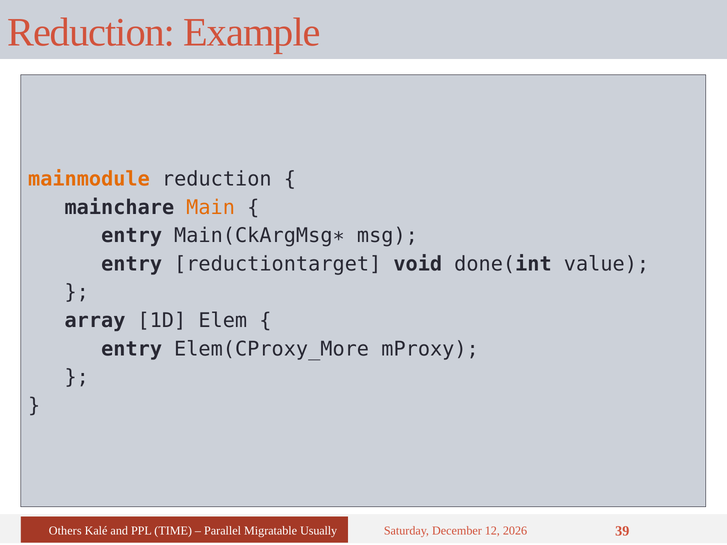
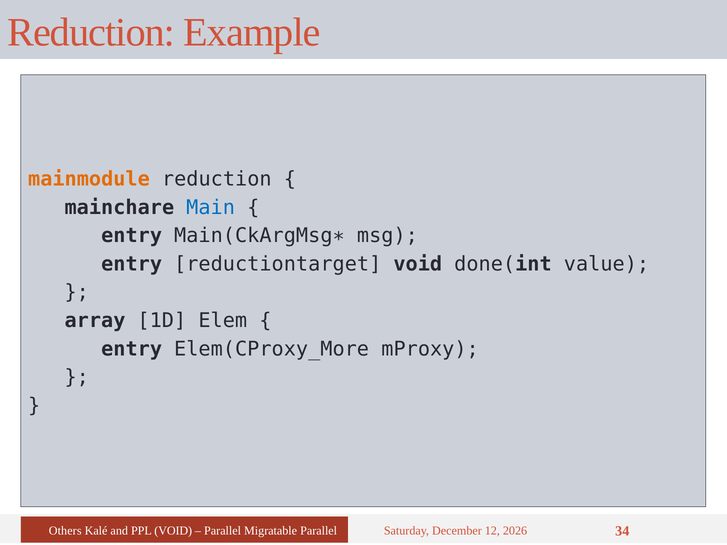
Main colour: orange -> blue
PPL TIME: TIME -> VOID
Migratable Usually: Usually -> Parallel
39: 39 -> 34
